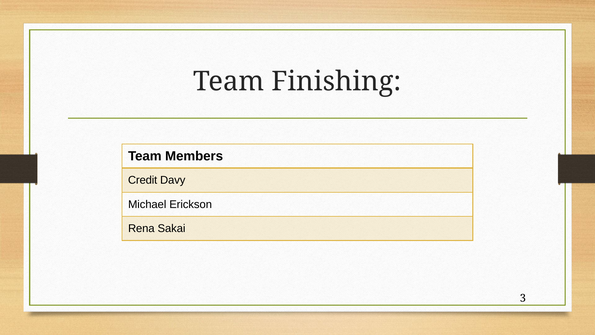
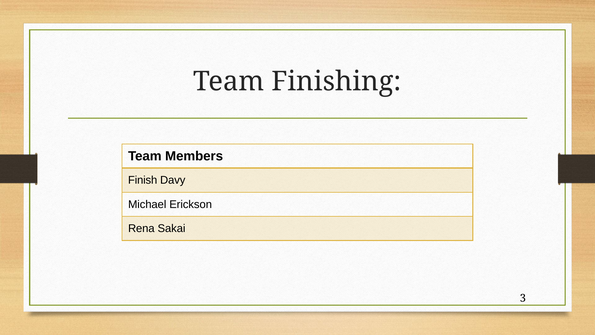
Credit: Credit -> Finish
